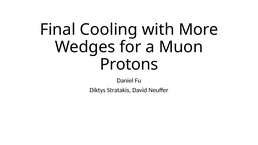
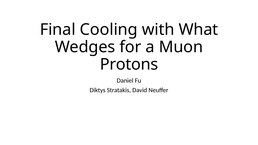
More: More -> What
